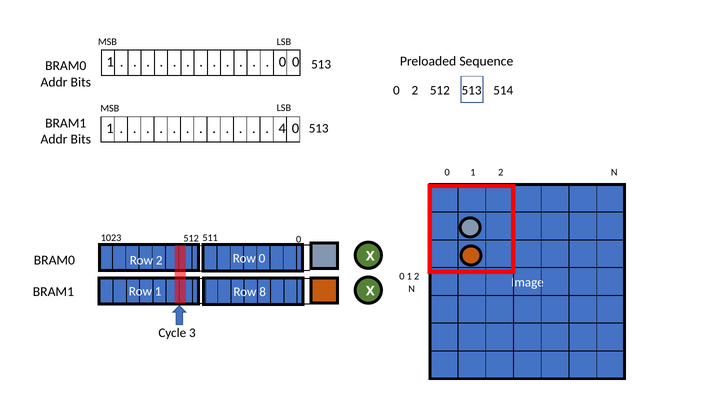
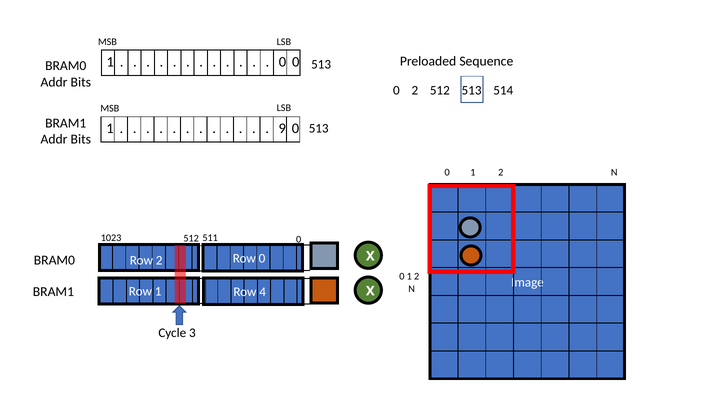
4: 4 -> 9
8: 8 -> 4
